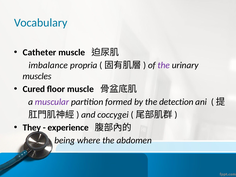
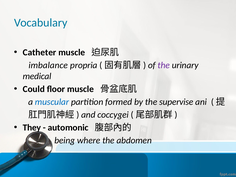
muscles: muscles -> medical
Cured: Cured -> Could
muscular colour: purple -> blue
detection: detection -> supervise
experience: experience -> automonic
